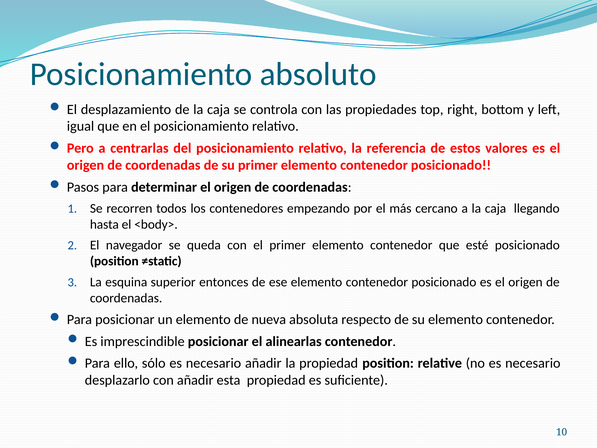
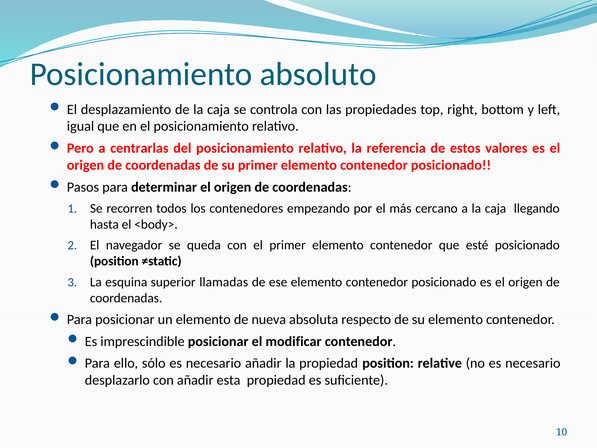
entonces: entonces -> llamadas
alinearlas: alinearlas -> modificar
